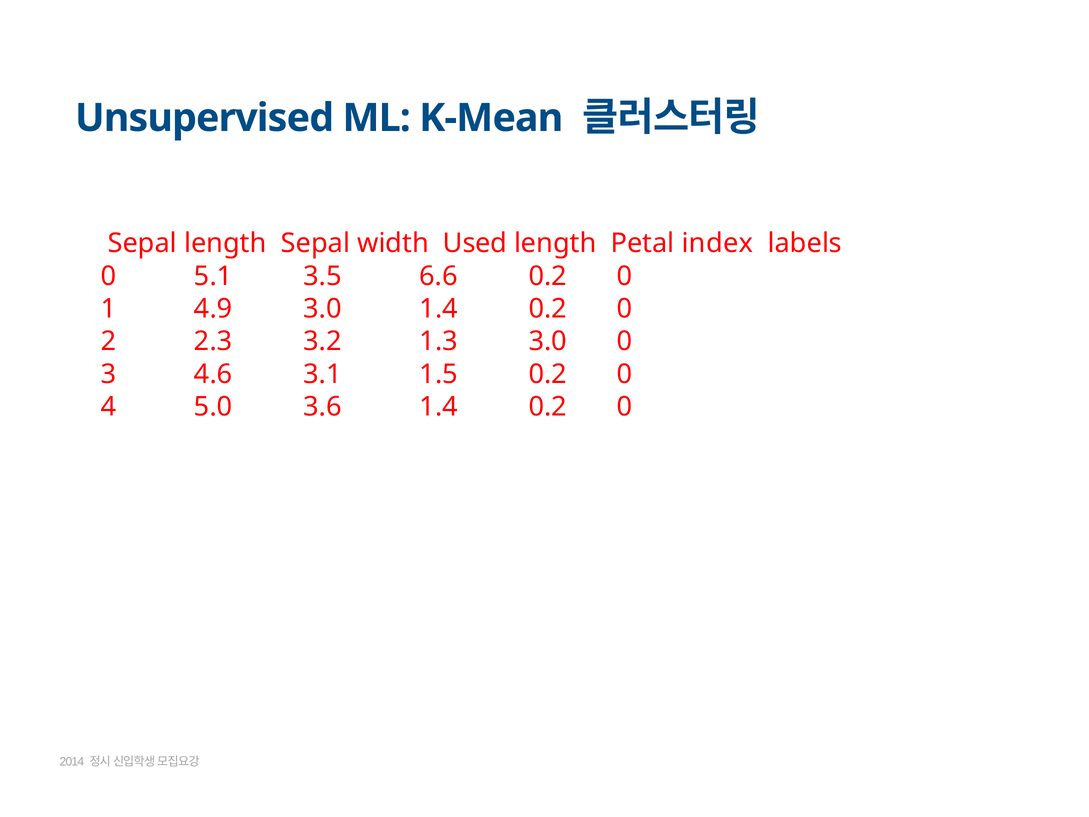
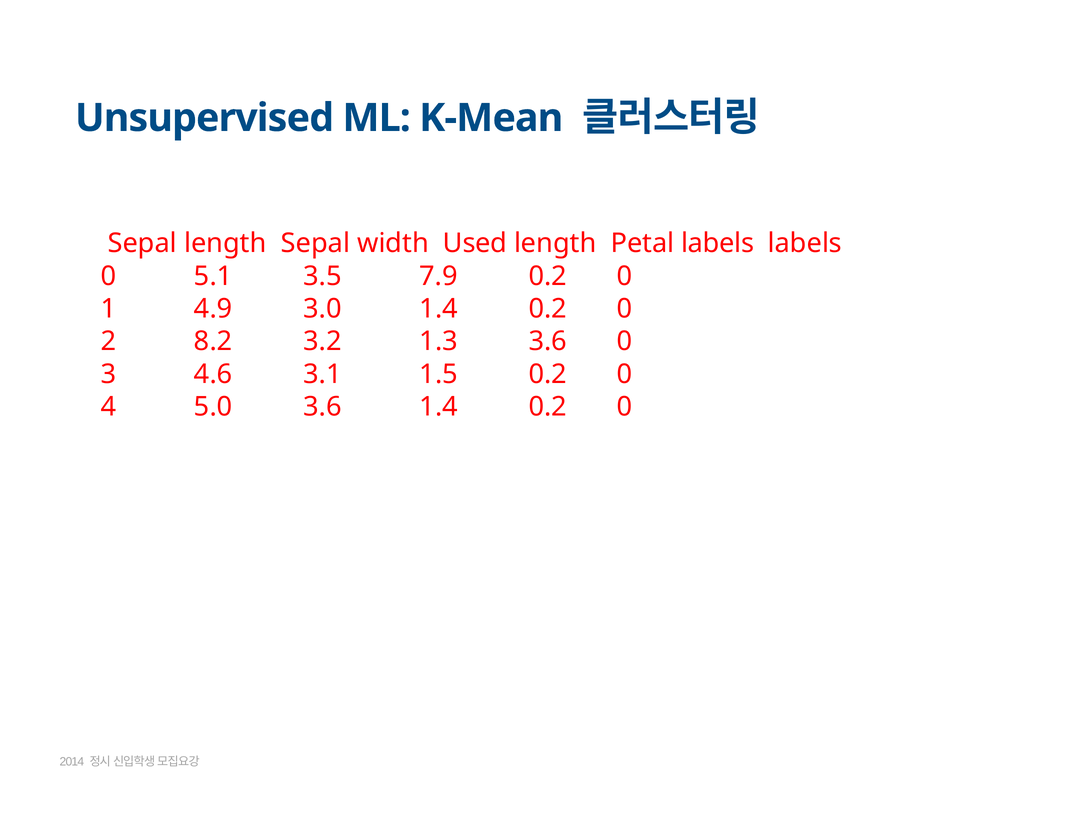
Petal index: index -> labels
6.6: 6.6 -> 7.9
2.3: 2.3 -> 8.2
1.3 3.0: 3.0 -> 3.6
